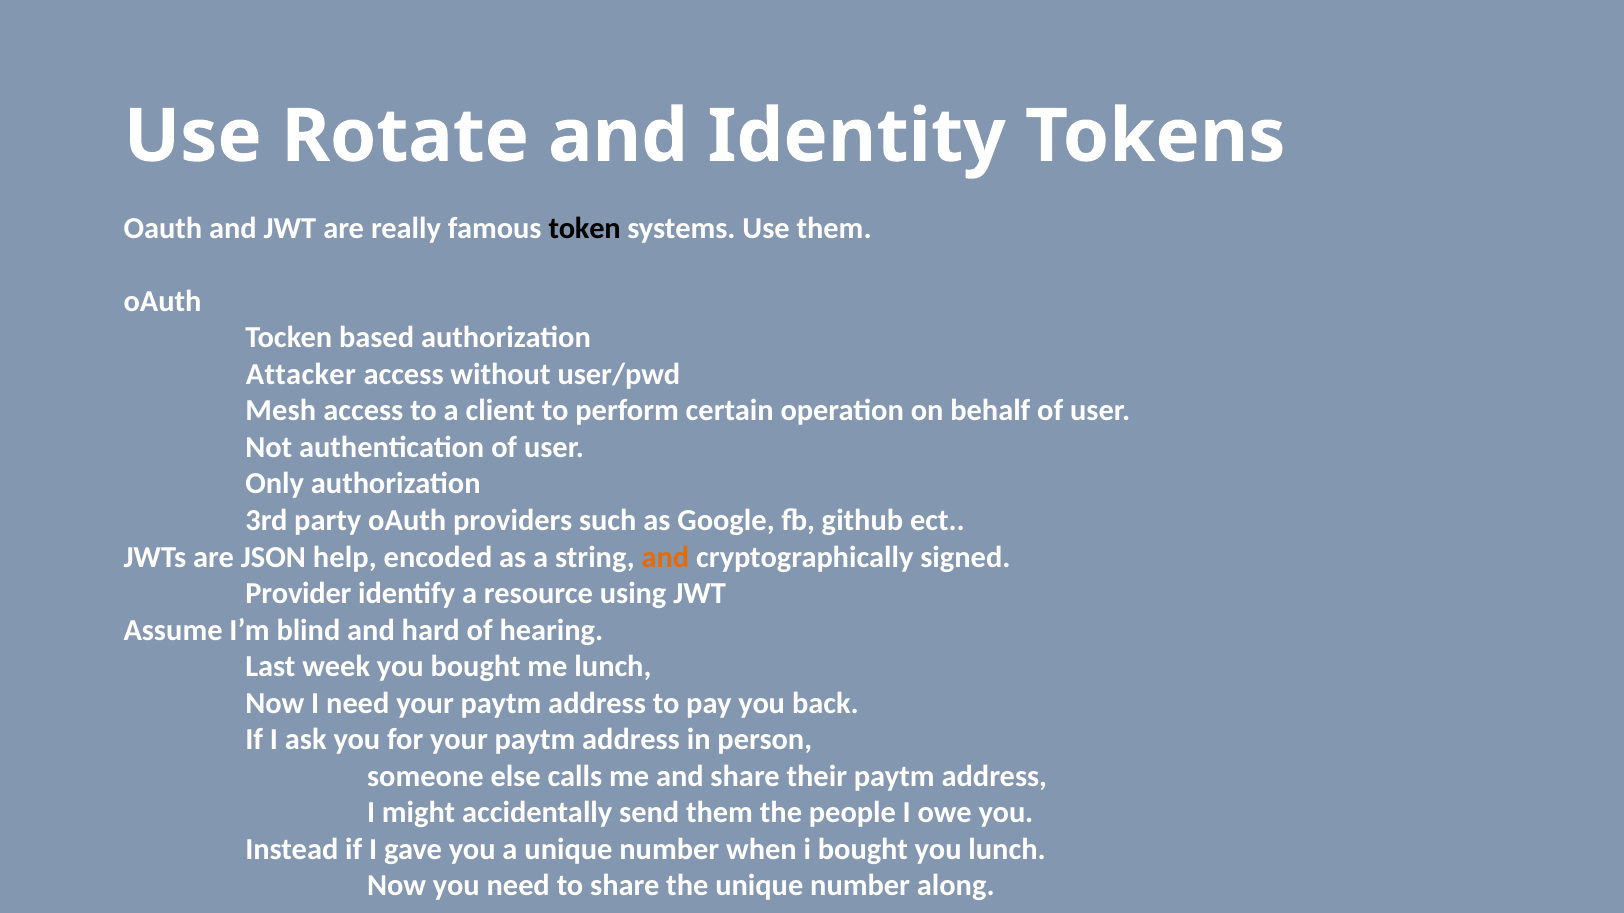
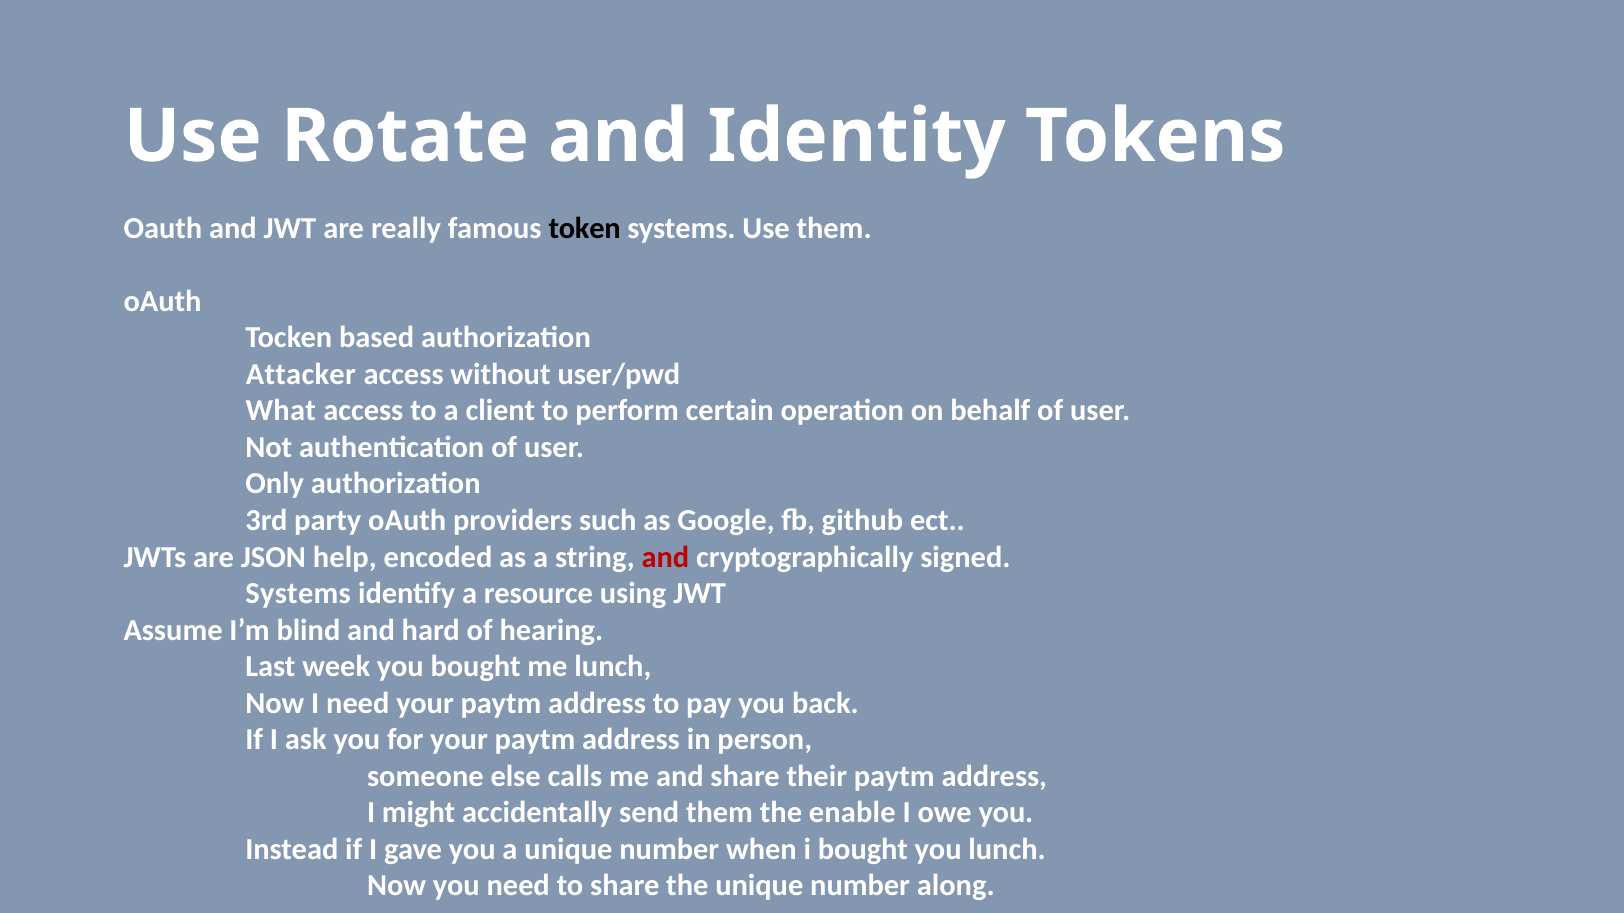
Mesh: Mesh -> What
and at (665, 557) colour: orange -> red
Provider at (298, 594): Provider -> Systems
people: people -> enable
